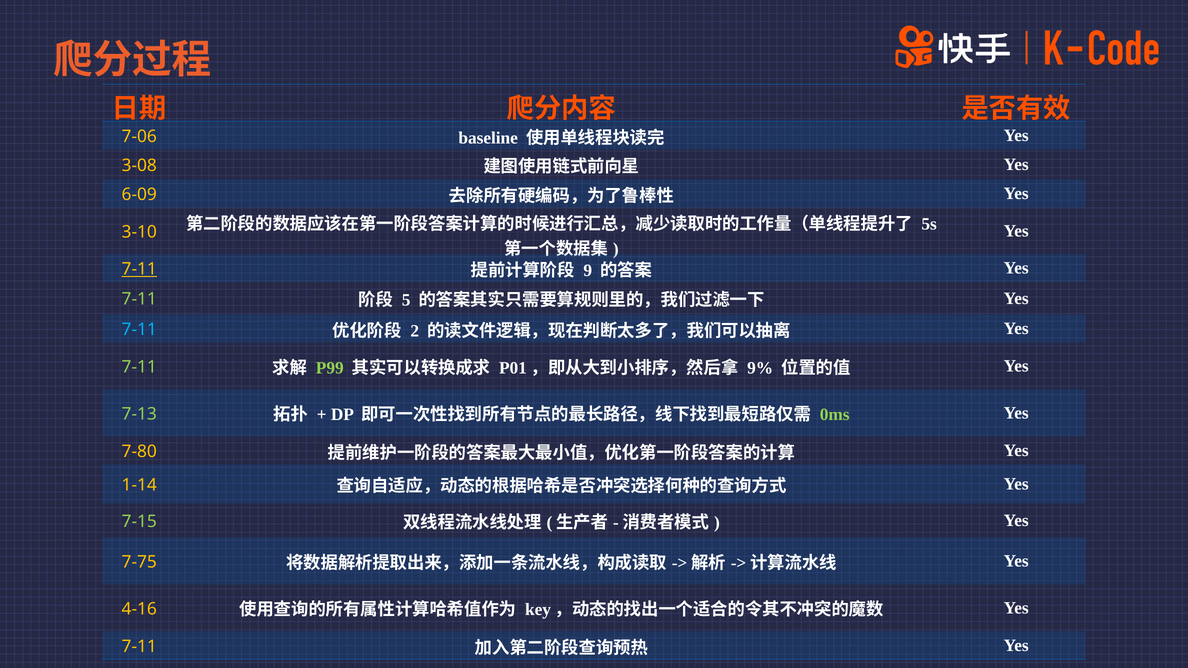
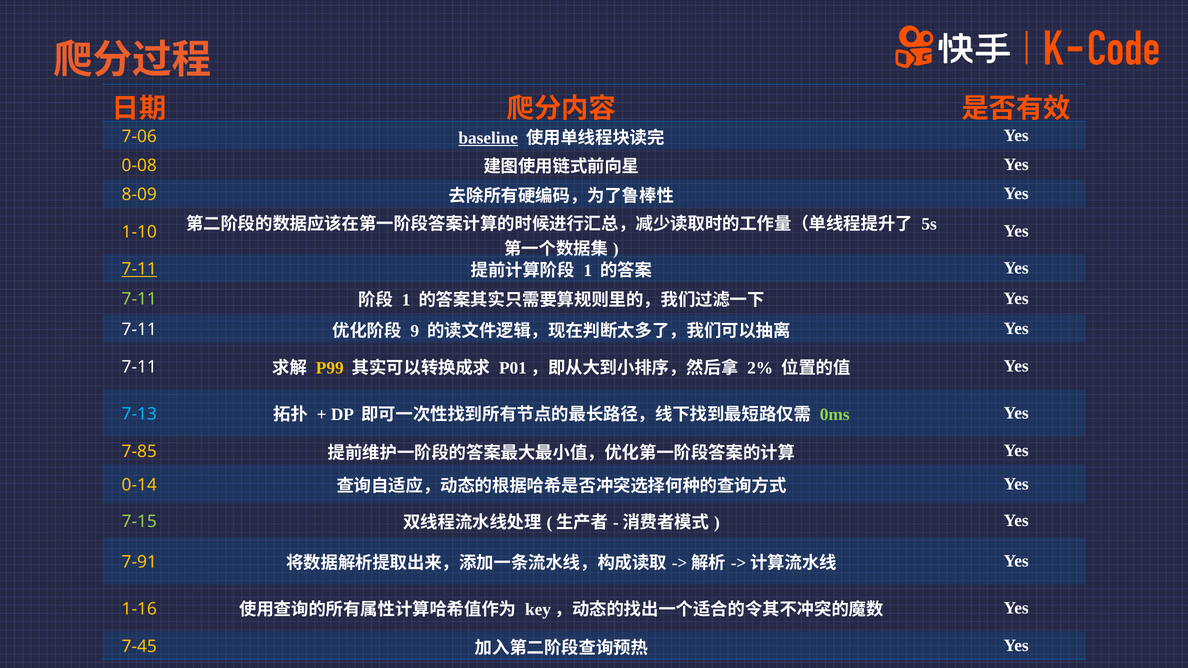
baseline underline: none -> present
3-08: 3-08 -> 0-08
6-09: 6-09 -> 8-09
3-10: 3-10 -> 1-10
9 at (588, 271): 9 -> 1
5 at (406, 300): 5 -> 1
7-11 at (139, 330) colour: light blue -> white
2: 2 -> 9
7-11 at (139, 367) colour: light green -> white
P99 colour: light green -> yellow
9%: 9% -> 2%
7-13 colour: light green -> light blue
7-80: 7-80 -> 7-85
1-14: 1-14 -> 0-14
7-75: 7-75 -> 7-91
4-16: 4-16 -> 1-16
7-11 at (139, 647): 7-11 -> 7-45
